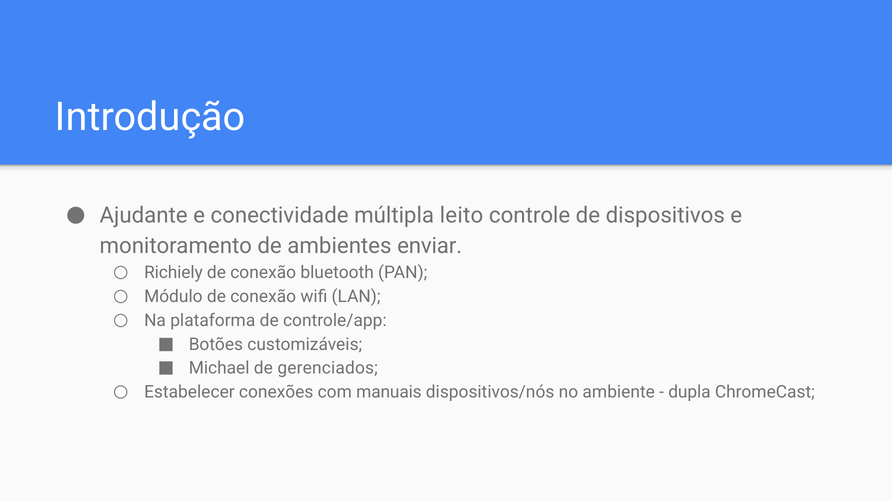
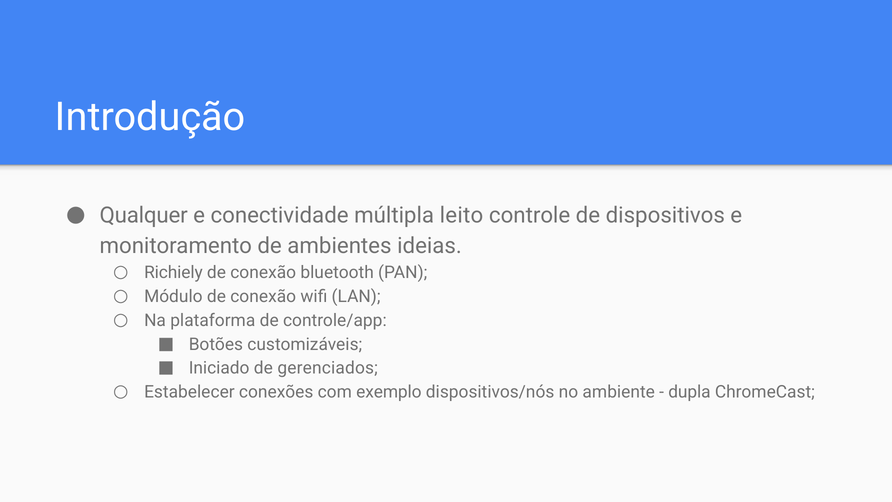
Ajudante: Ajudante -> Qualquer
enviar: enviar -> ideias
Michael: Michael -> Iniciado
manuais: manuais -> exemplo
